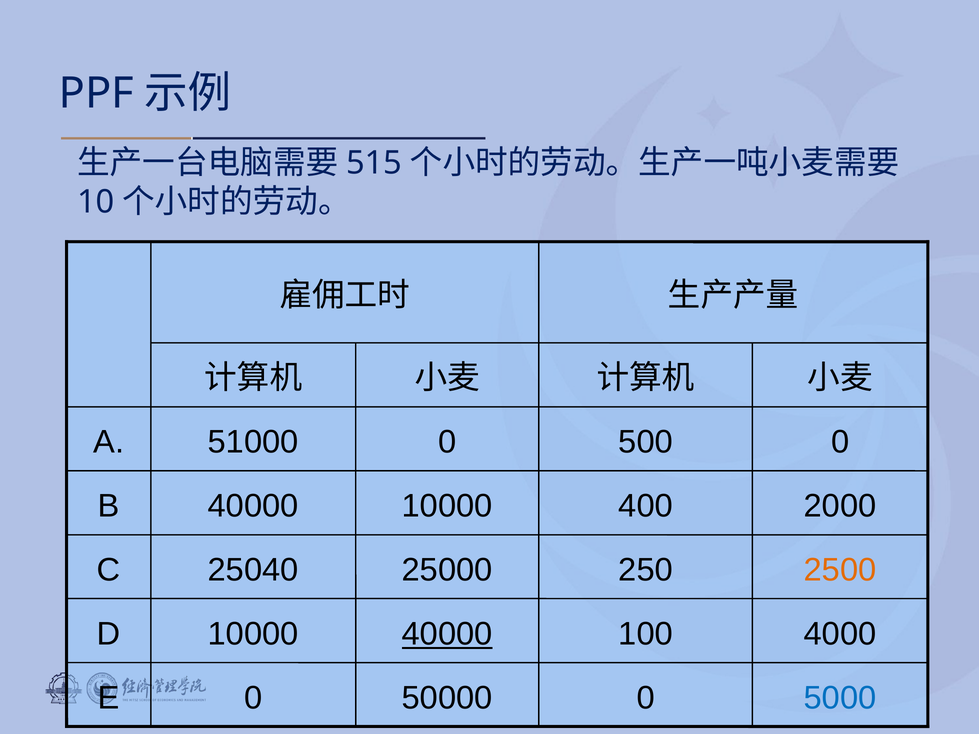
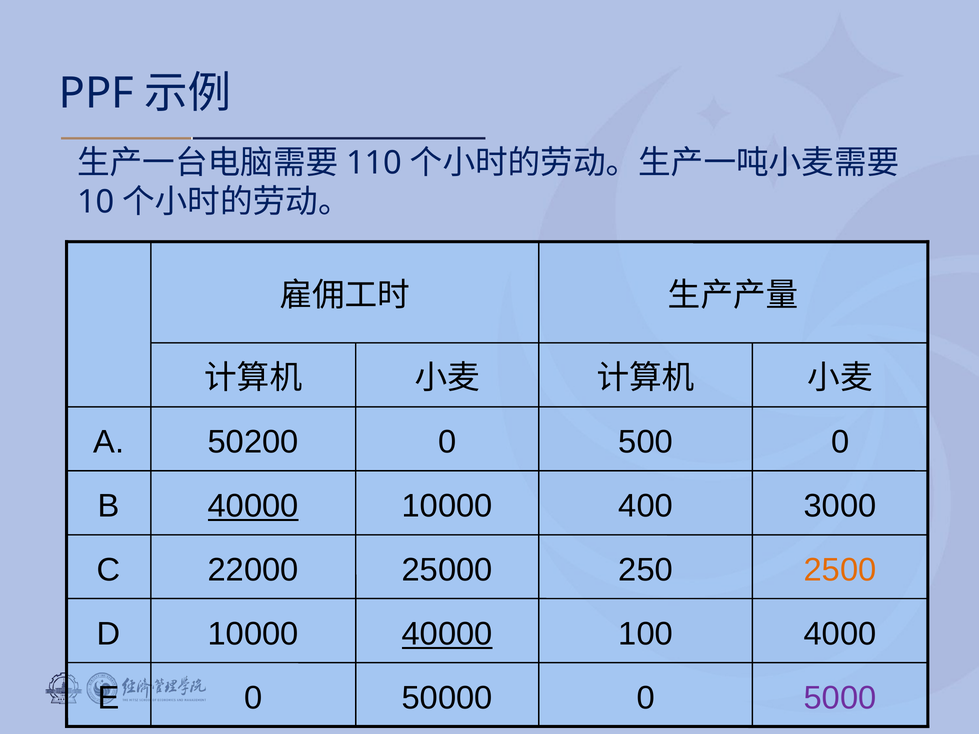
515: 515 -> 110
51000: 51000 -> 50200
40000 at (253, 506) underline: none -> present
2000: 2000 -> 3000
25040: 25040 -> 22000
5000 colour: blue -> purple
